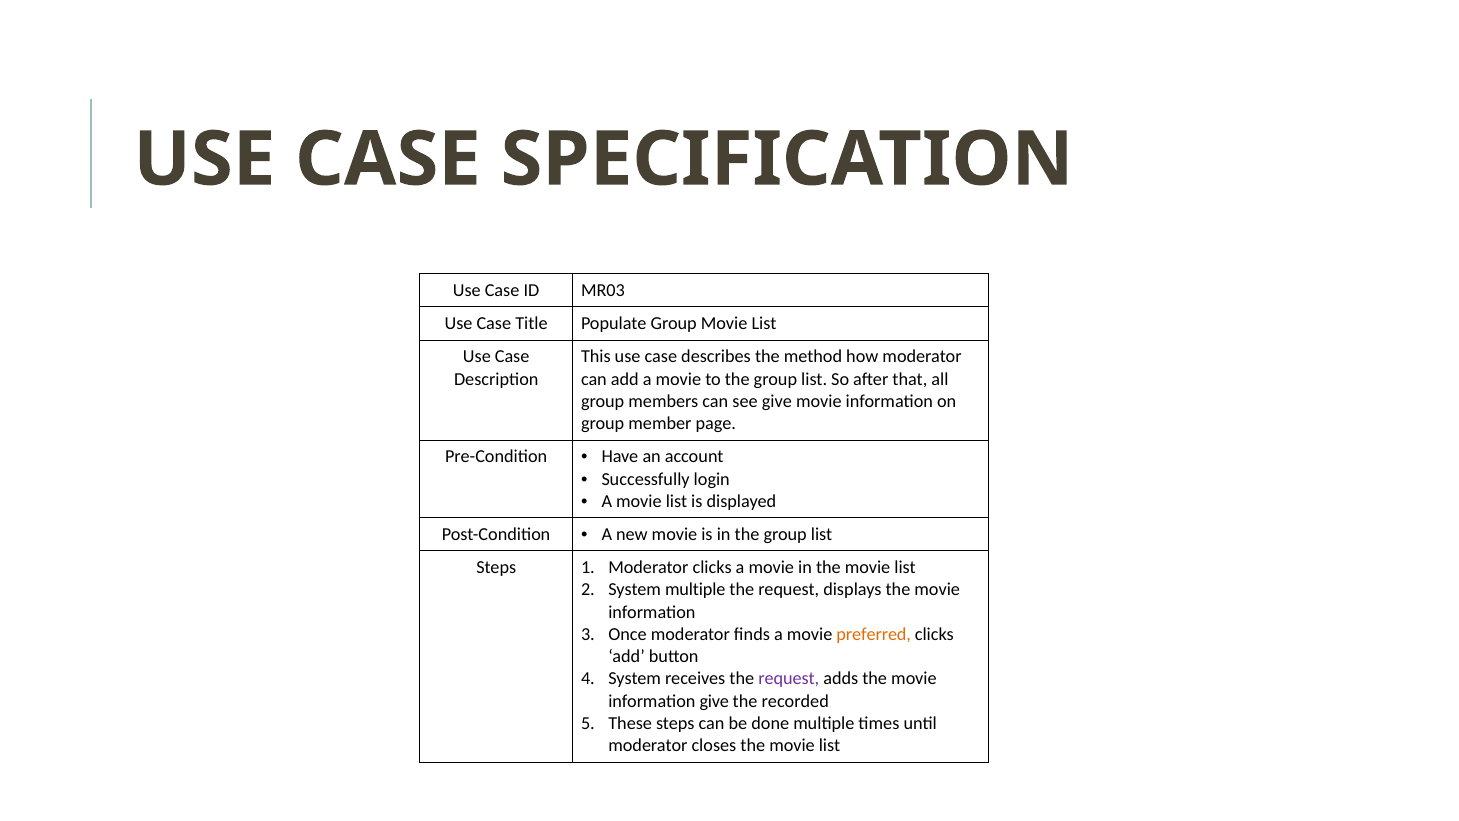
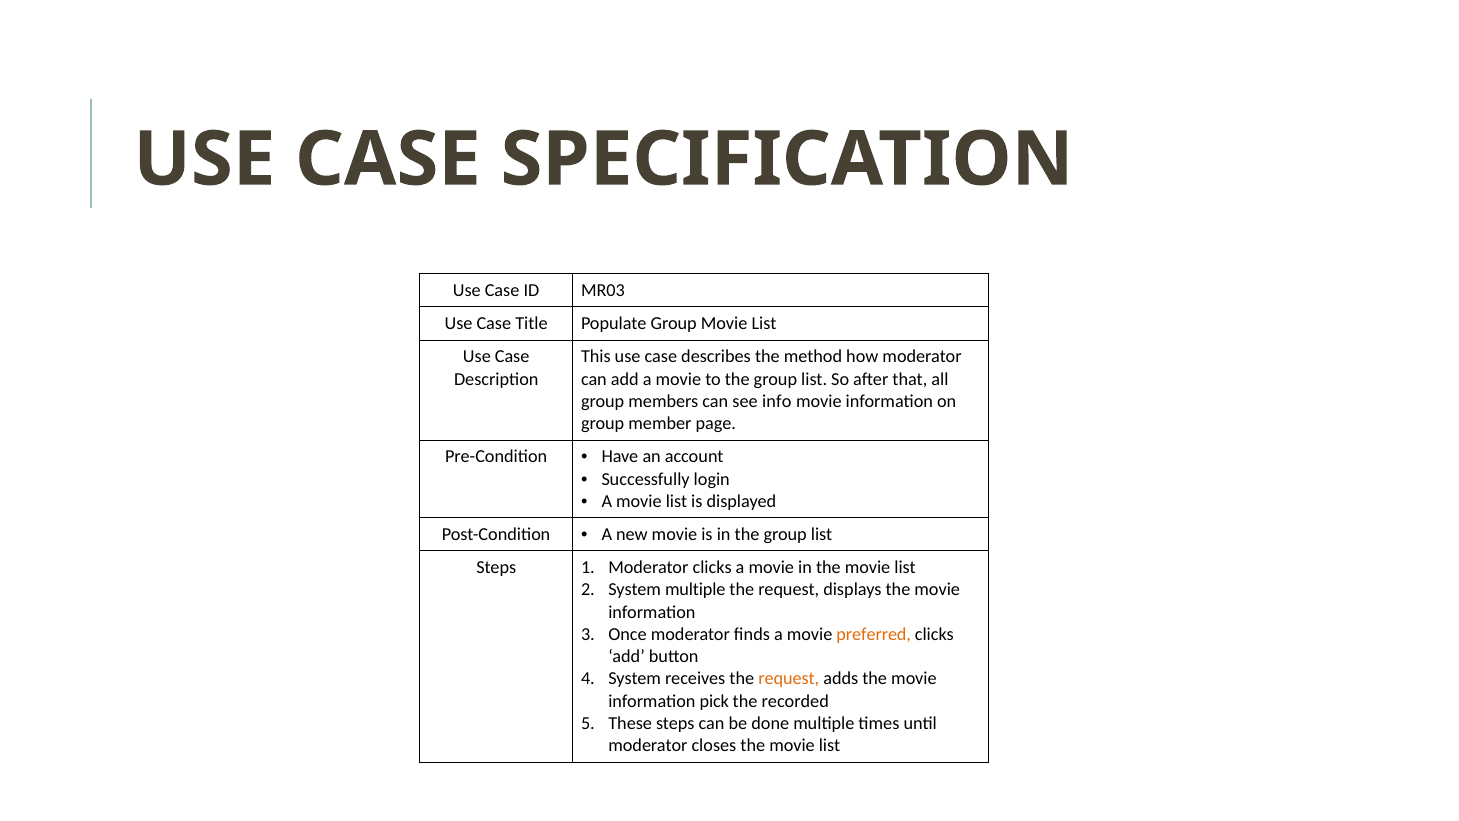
see give: give -> info
request at (789, 679) colour: purple -> orange
information give: give -> pick
